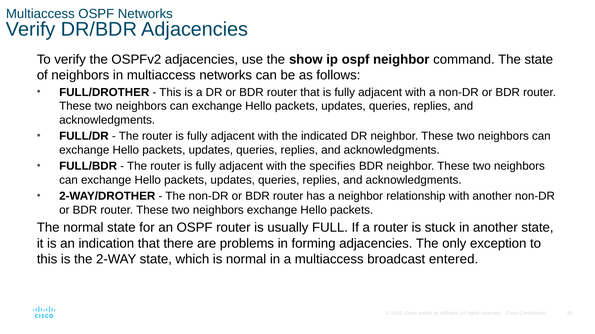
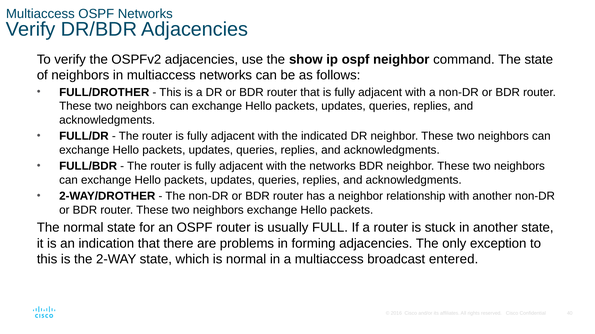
the specifies: specifies -> networks
